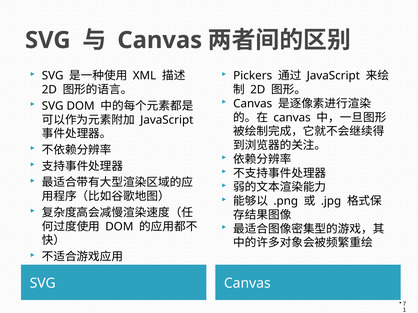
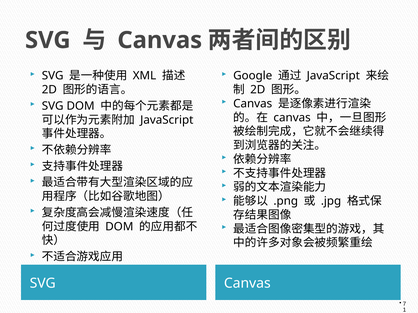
Pickers: Pickers -> Google
